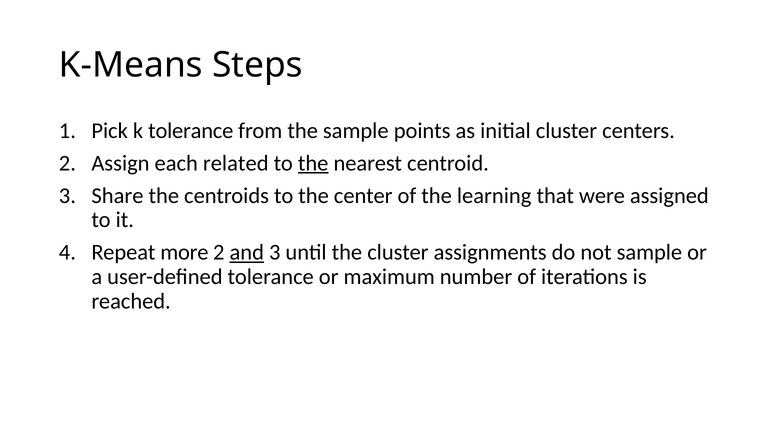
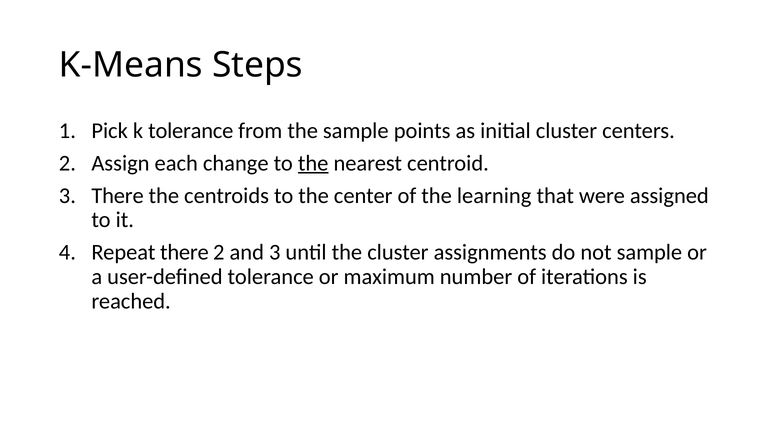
related: related -> change
3 Share: Share -> There
Repeat more: more -> there
and underline: present -> none
